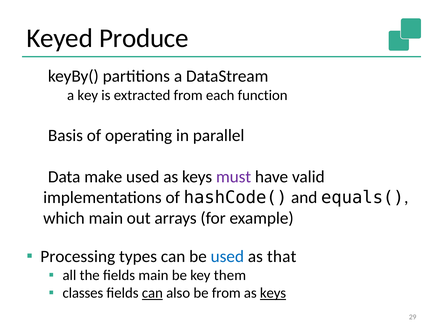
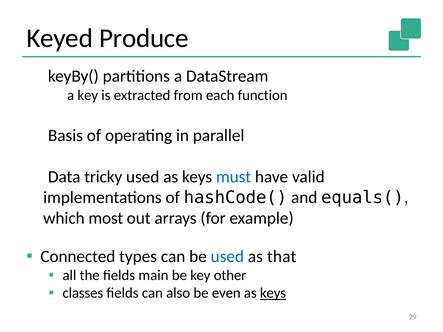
make: make -> tricky
must colour: purple -> blue
which main: main -> most
Processing: Processing -> Connected
them: them -> other
can at (152, 293) underline: present -> none
be from: from -> even
